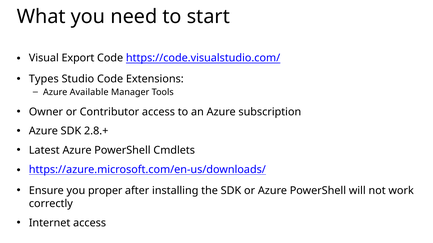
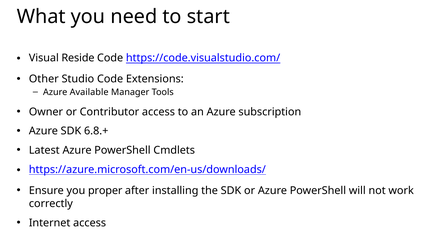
Export: Export -> Reside
Types: Types -> Other
2.8.+: 2.8.+ -> 6.8.+
